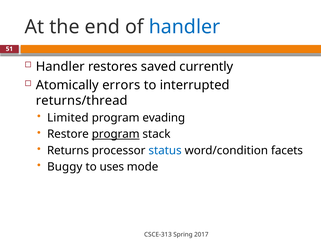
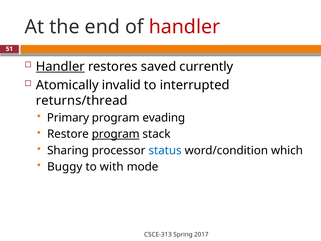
handler at (185, 27) colour: blue -> red
Handler at (60, 66) underline: none -> present
errors: errors -> invalid
Limited: Limited -> Primary
Returns: Returns -> Sharing
facets: facets -> which
uses: uses -> with
